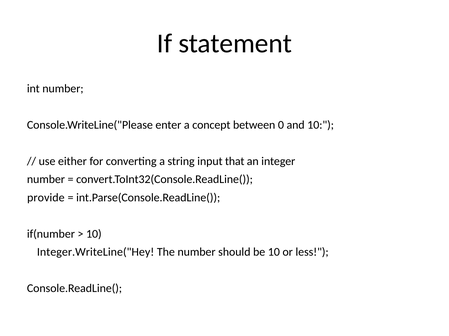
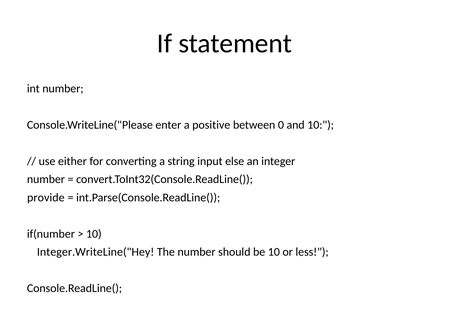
concept: concept -> positive
that: that -> else
